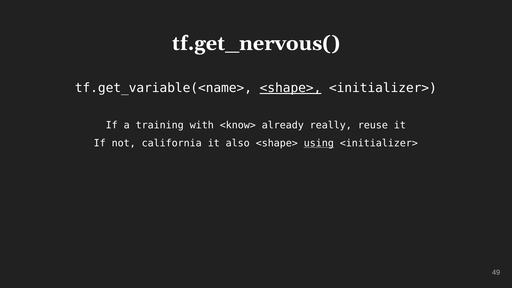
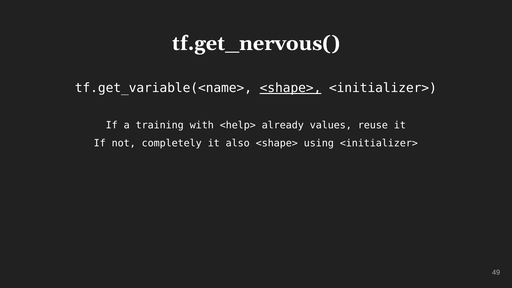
<know>: <know> -> <help>
really: really -> values
california: california -> completely
using underline: present -> none
